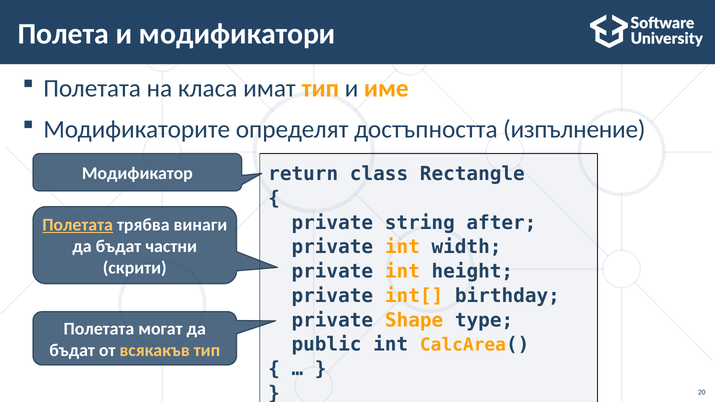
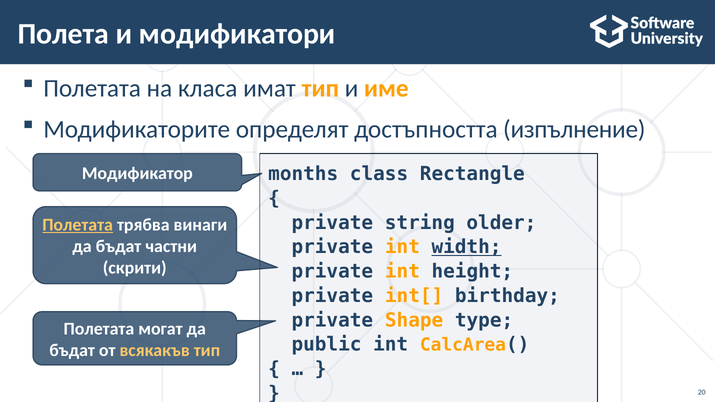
return: return -> months
after: after -> older
width underline: none -> present
